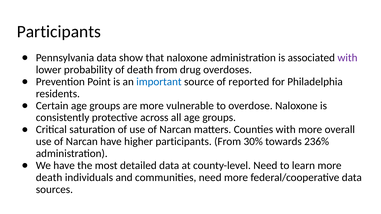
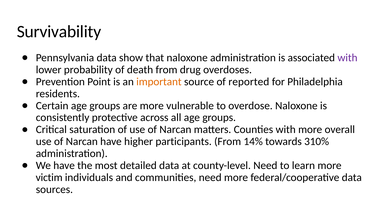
Participants at (59, 32): Participants -> Survivability
important colour: blue -> orange
30%: 30% -> 14%
236%: 236% -> 310%
death at (49, 178): death -> victim
